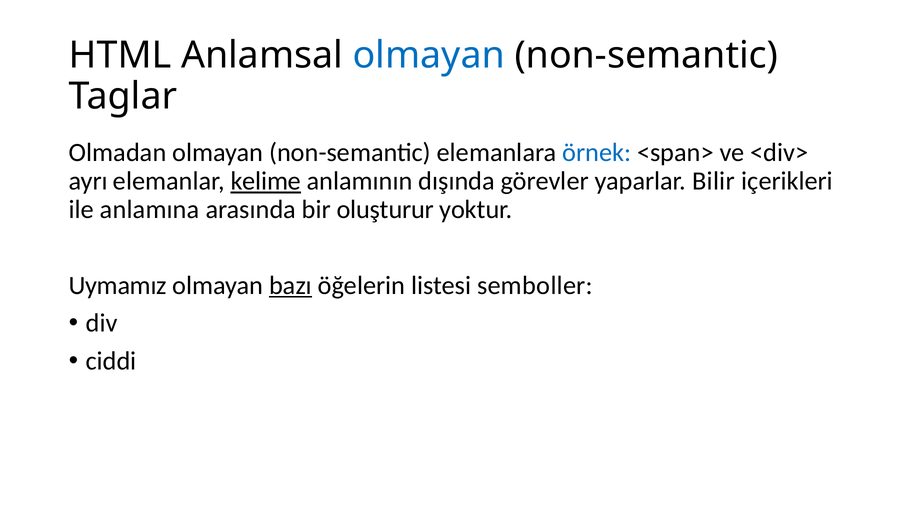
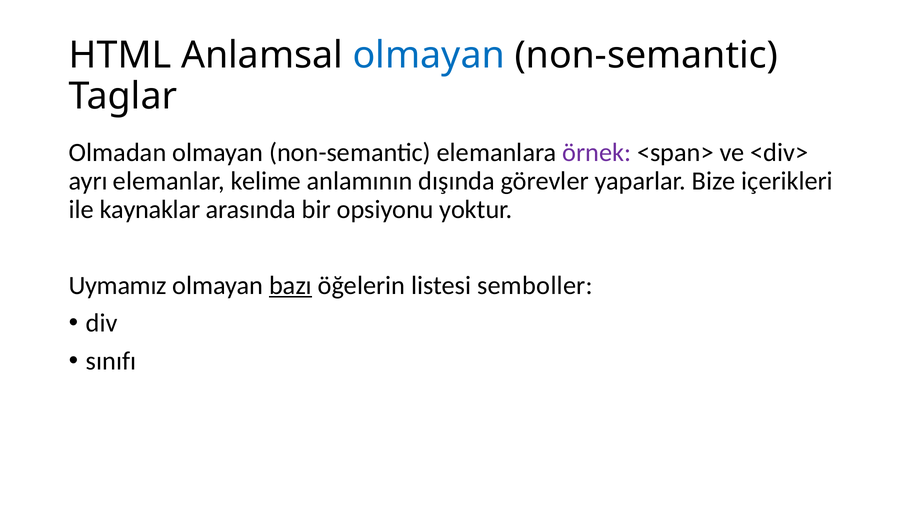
örnek colour: blue -> purple
kelime underline: present -> none
Bilir: Bilir -> Bize
anlamına: anlamına -> kaynaklar
oluşturur: oluşturur -> opsiyonu
ciddi: ciddi -> sınıfı
